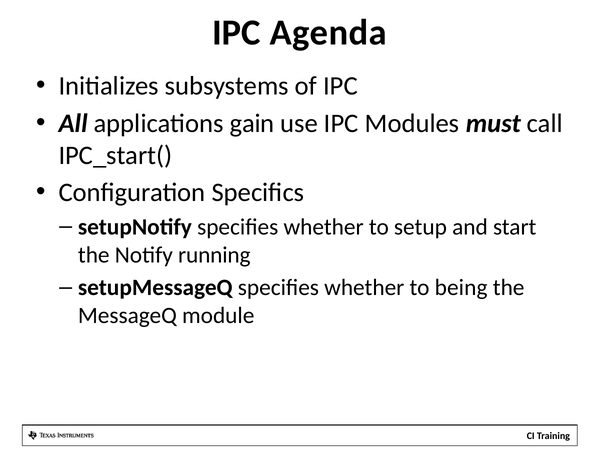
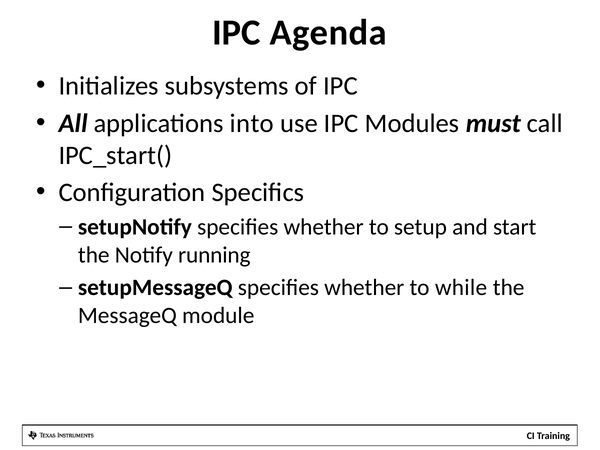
gain: gain -> into
being: being -> while
